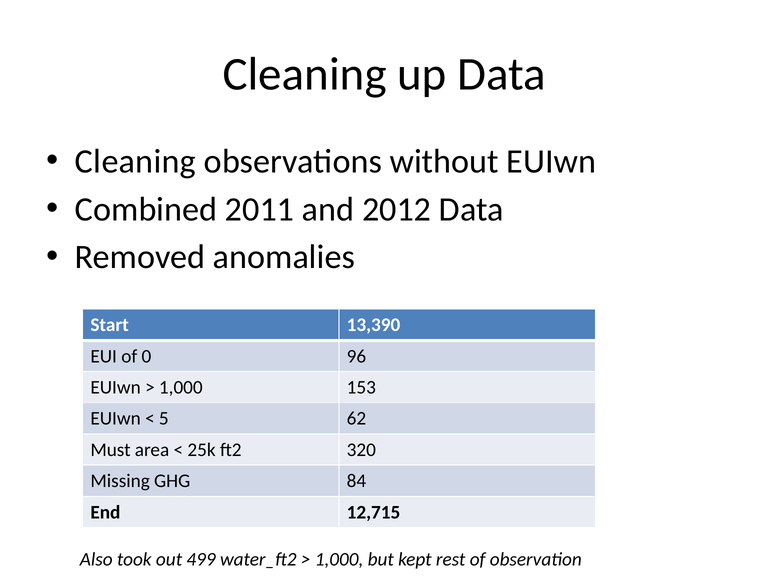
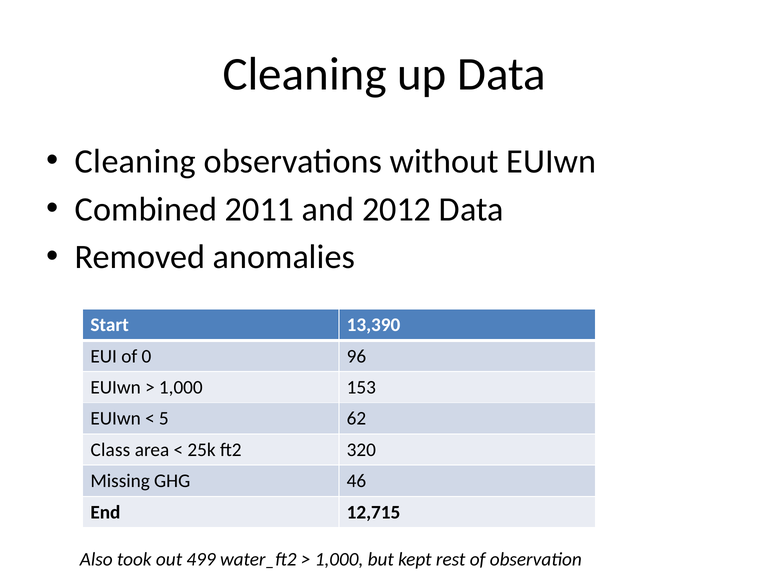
Must: Must -> Class
84: 84 -> 46
